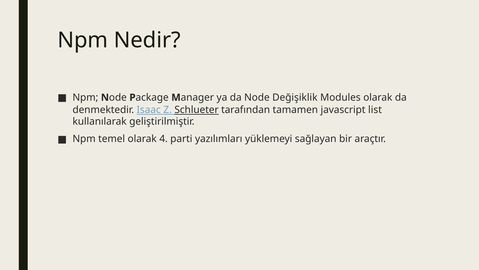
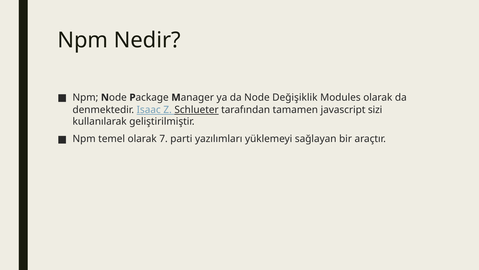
list: list -> sizi
4: 4 -> 7
